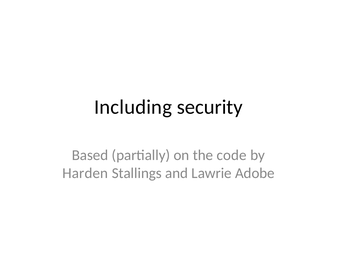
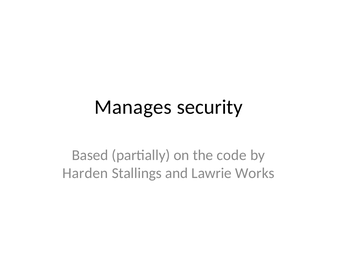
Including: Including -> Manages
Adobe: Adobe -> Works
